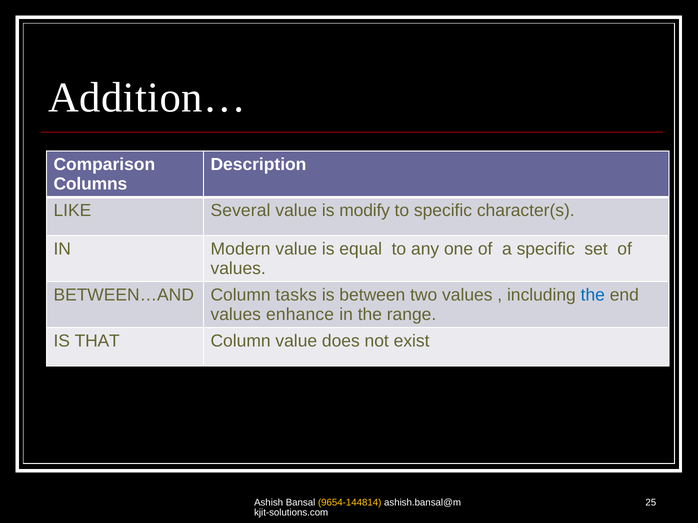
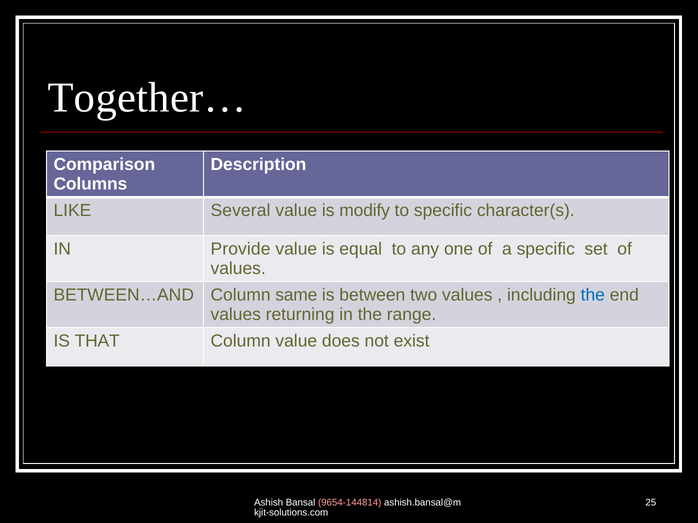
Addition…: Addition… -> Together…
Modern: Modern -> Provide
tasks: tasks -> same
enhance: enhance -> returning
9654-144814 colour: yellow -> pink
